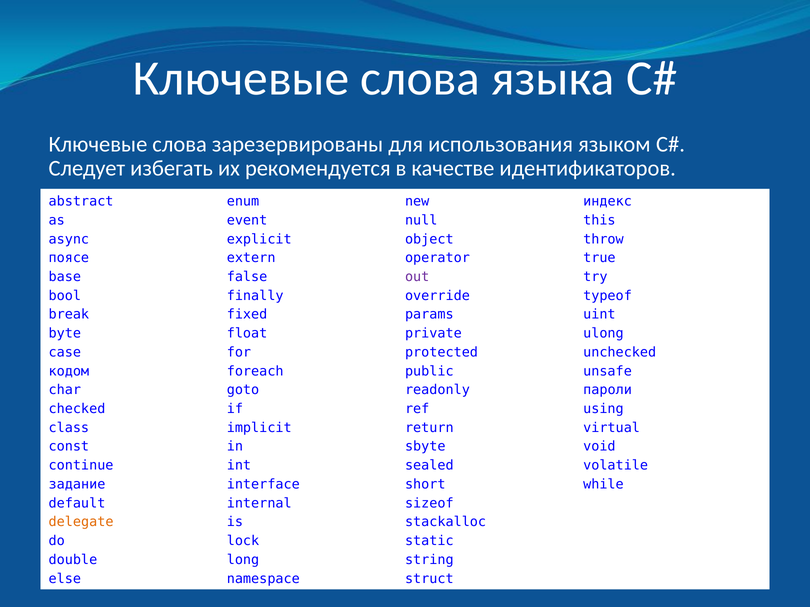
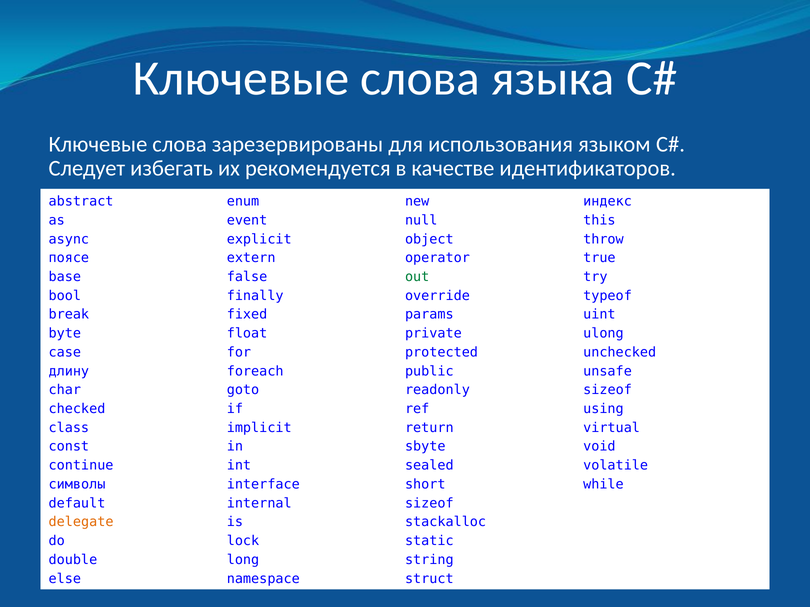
out colour: purple -> green
кодом: кодом -> длину
пароли at (608, 390): пароли -> sizeof
задание: задание -> символы
